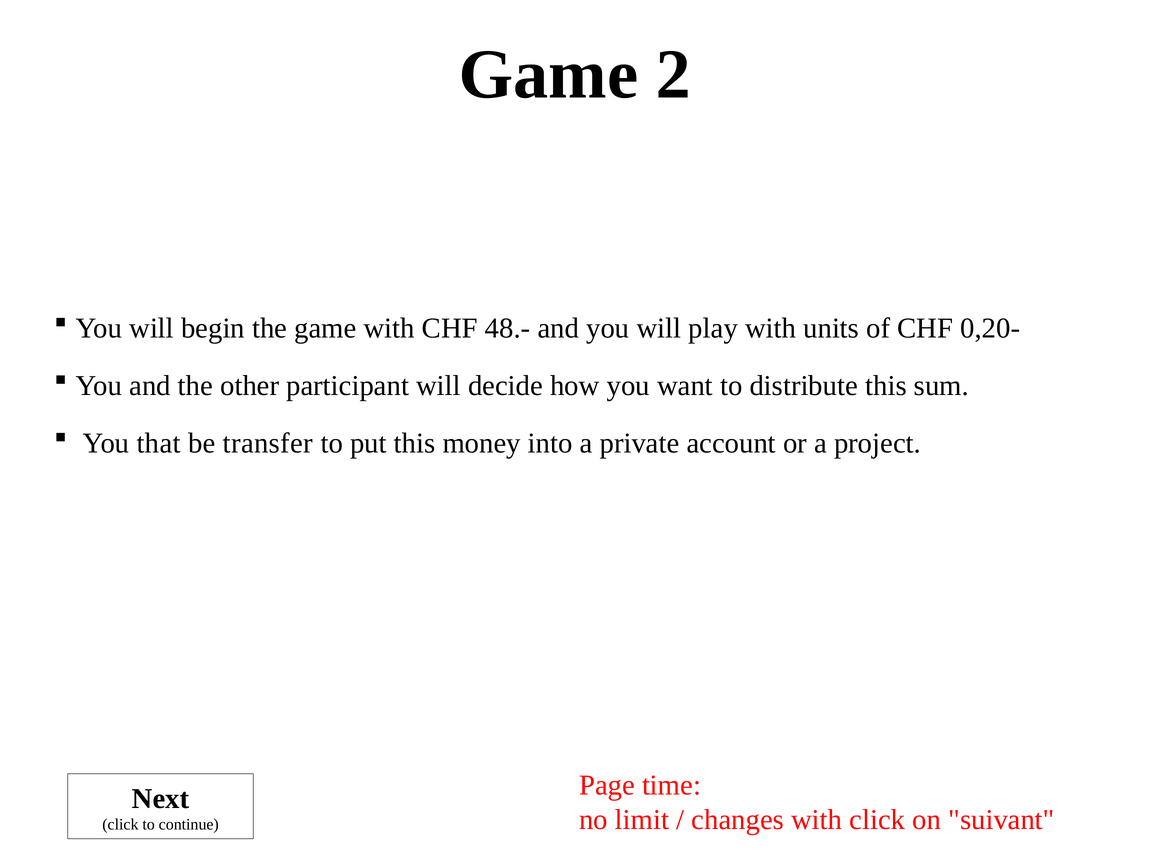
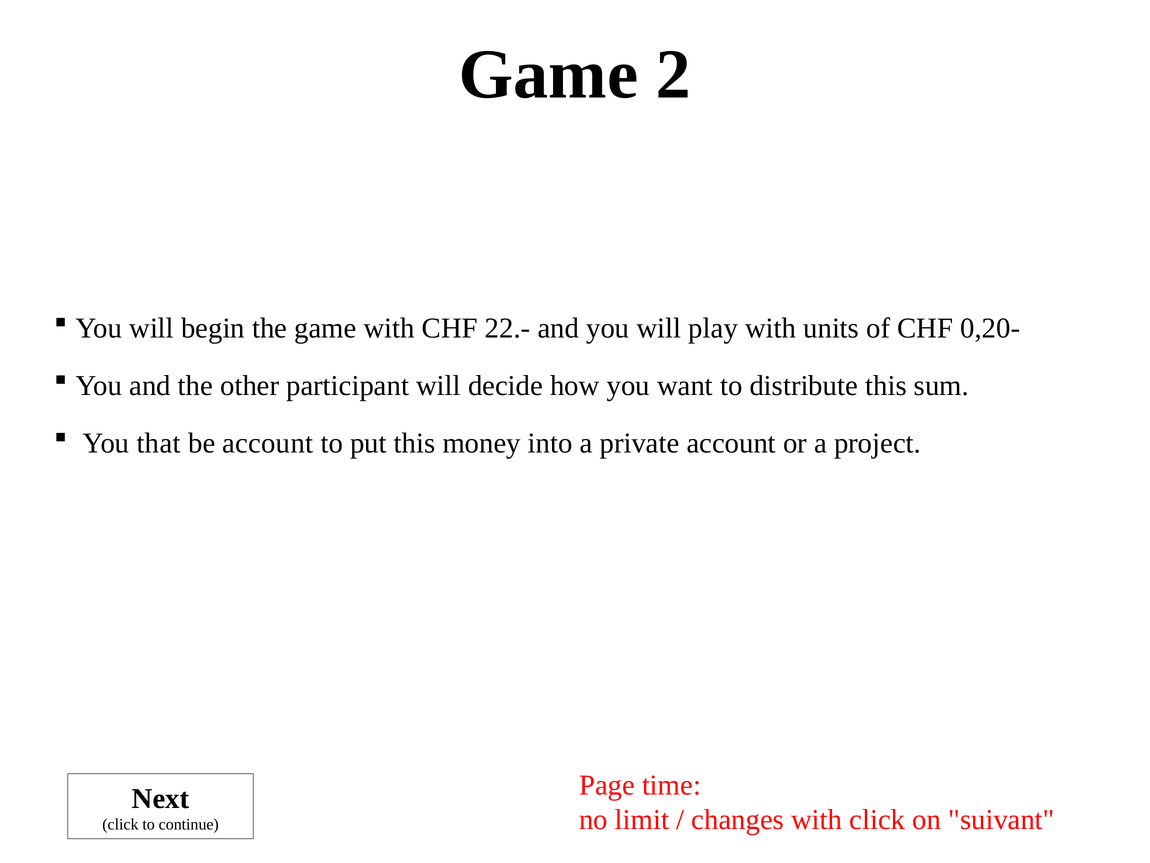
48.-: 48.- -> 22.-
be transfer: transfer -> account
